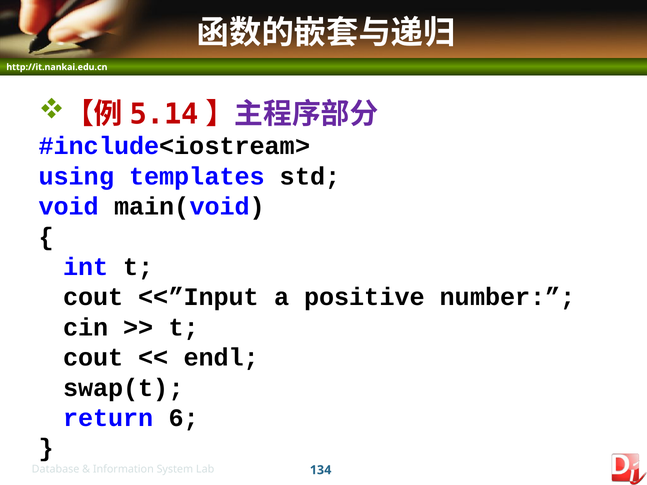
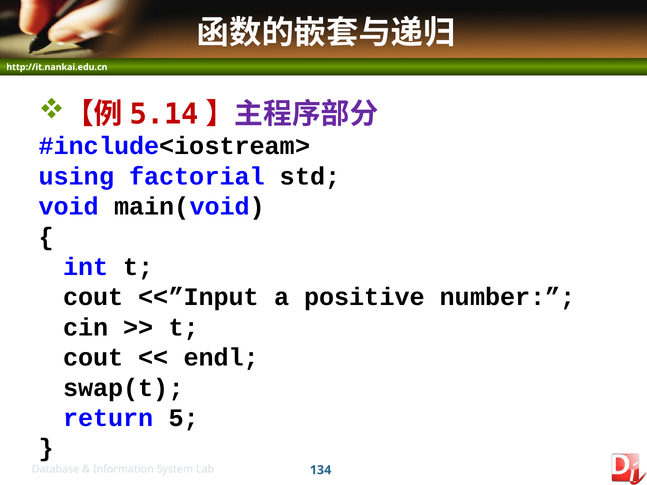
templates: templates -> factorial
6: 6 -> 5
